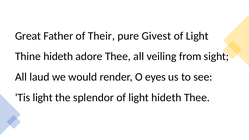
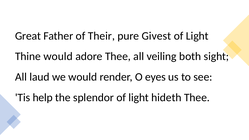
Thine hideth: hideth -> would
from: from -> both
light at (43, 98): light -> help
